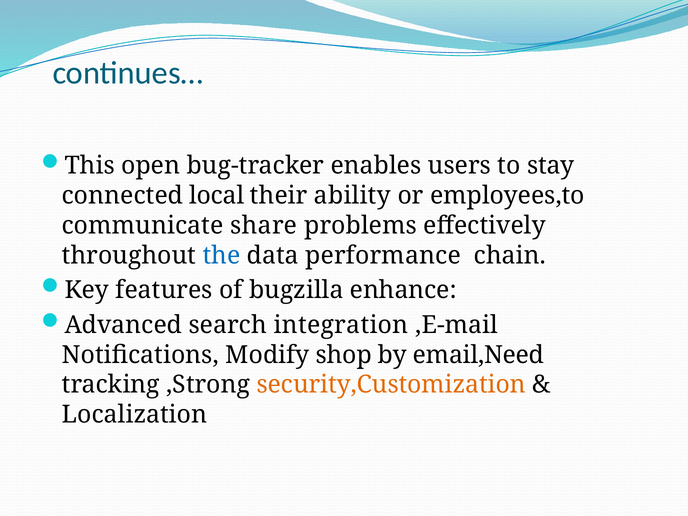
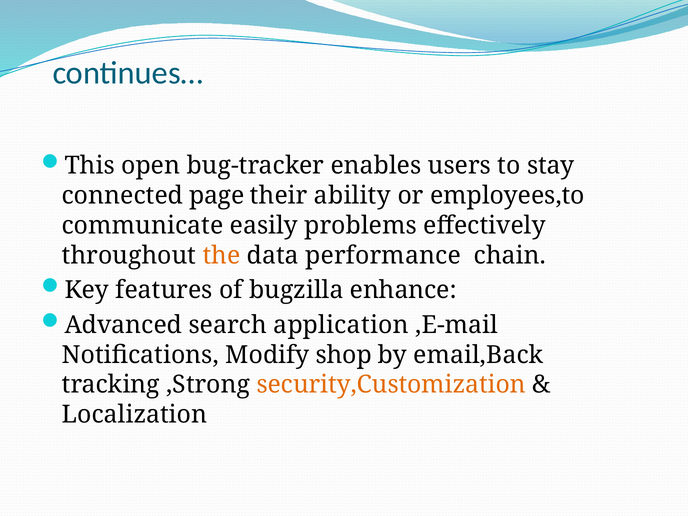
local: local -> page
share: share -> easily
the colour: blue -> orange
integration: integration -> application
email,Need: email,Need -> email,Back
